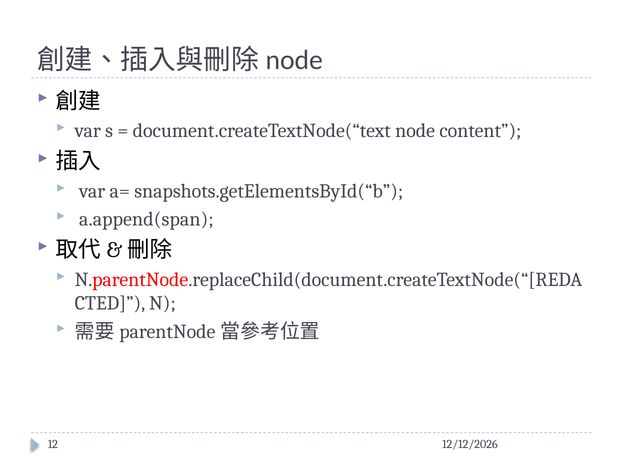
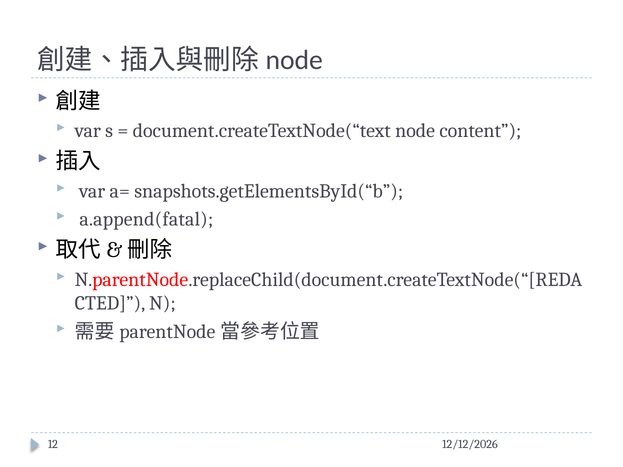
a.append(span: a.append(span -> a.append(fatal
